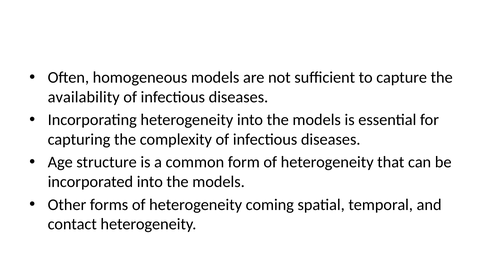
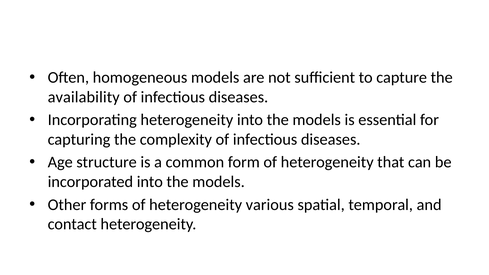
coming: coming -> various
